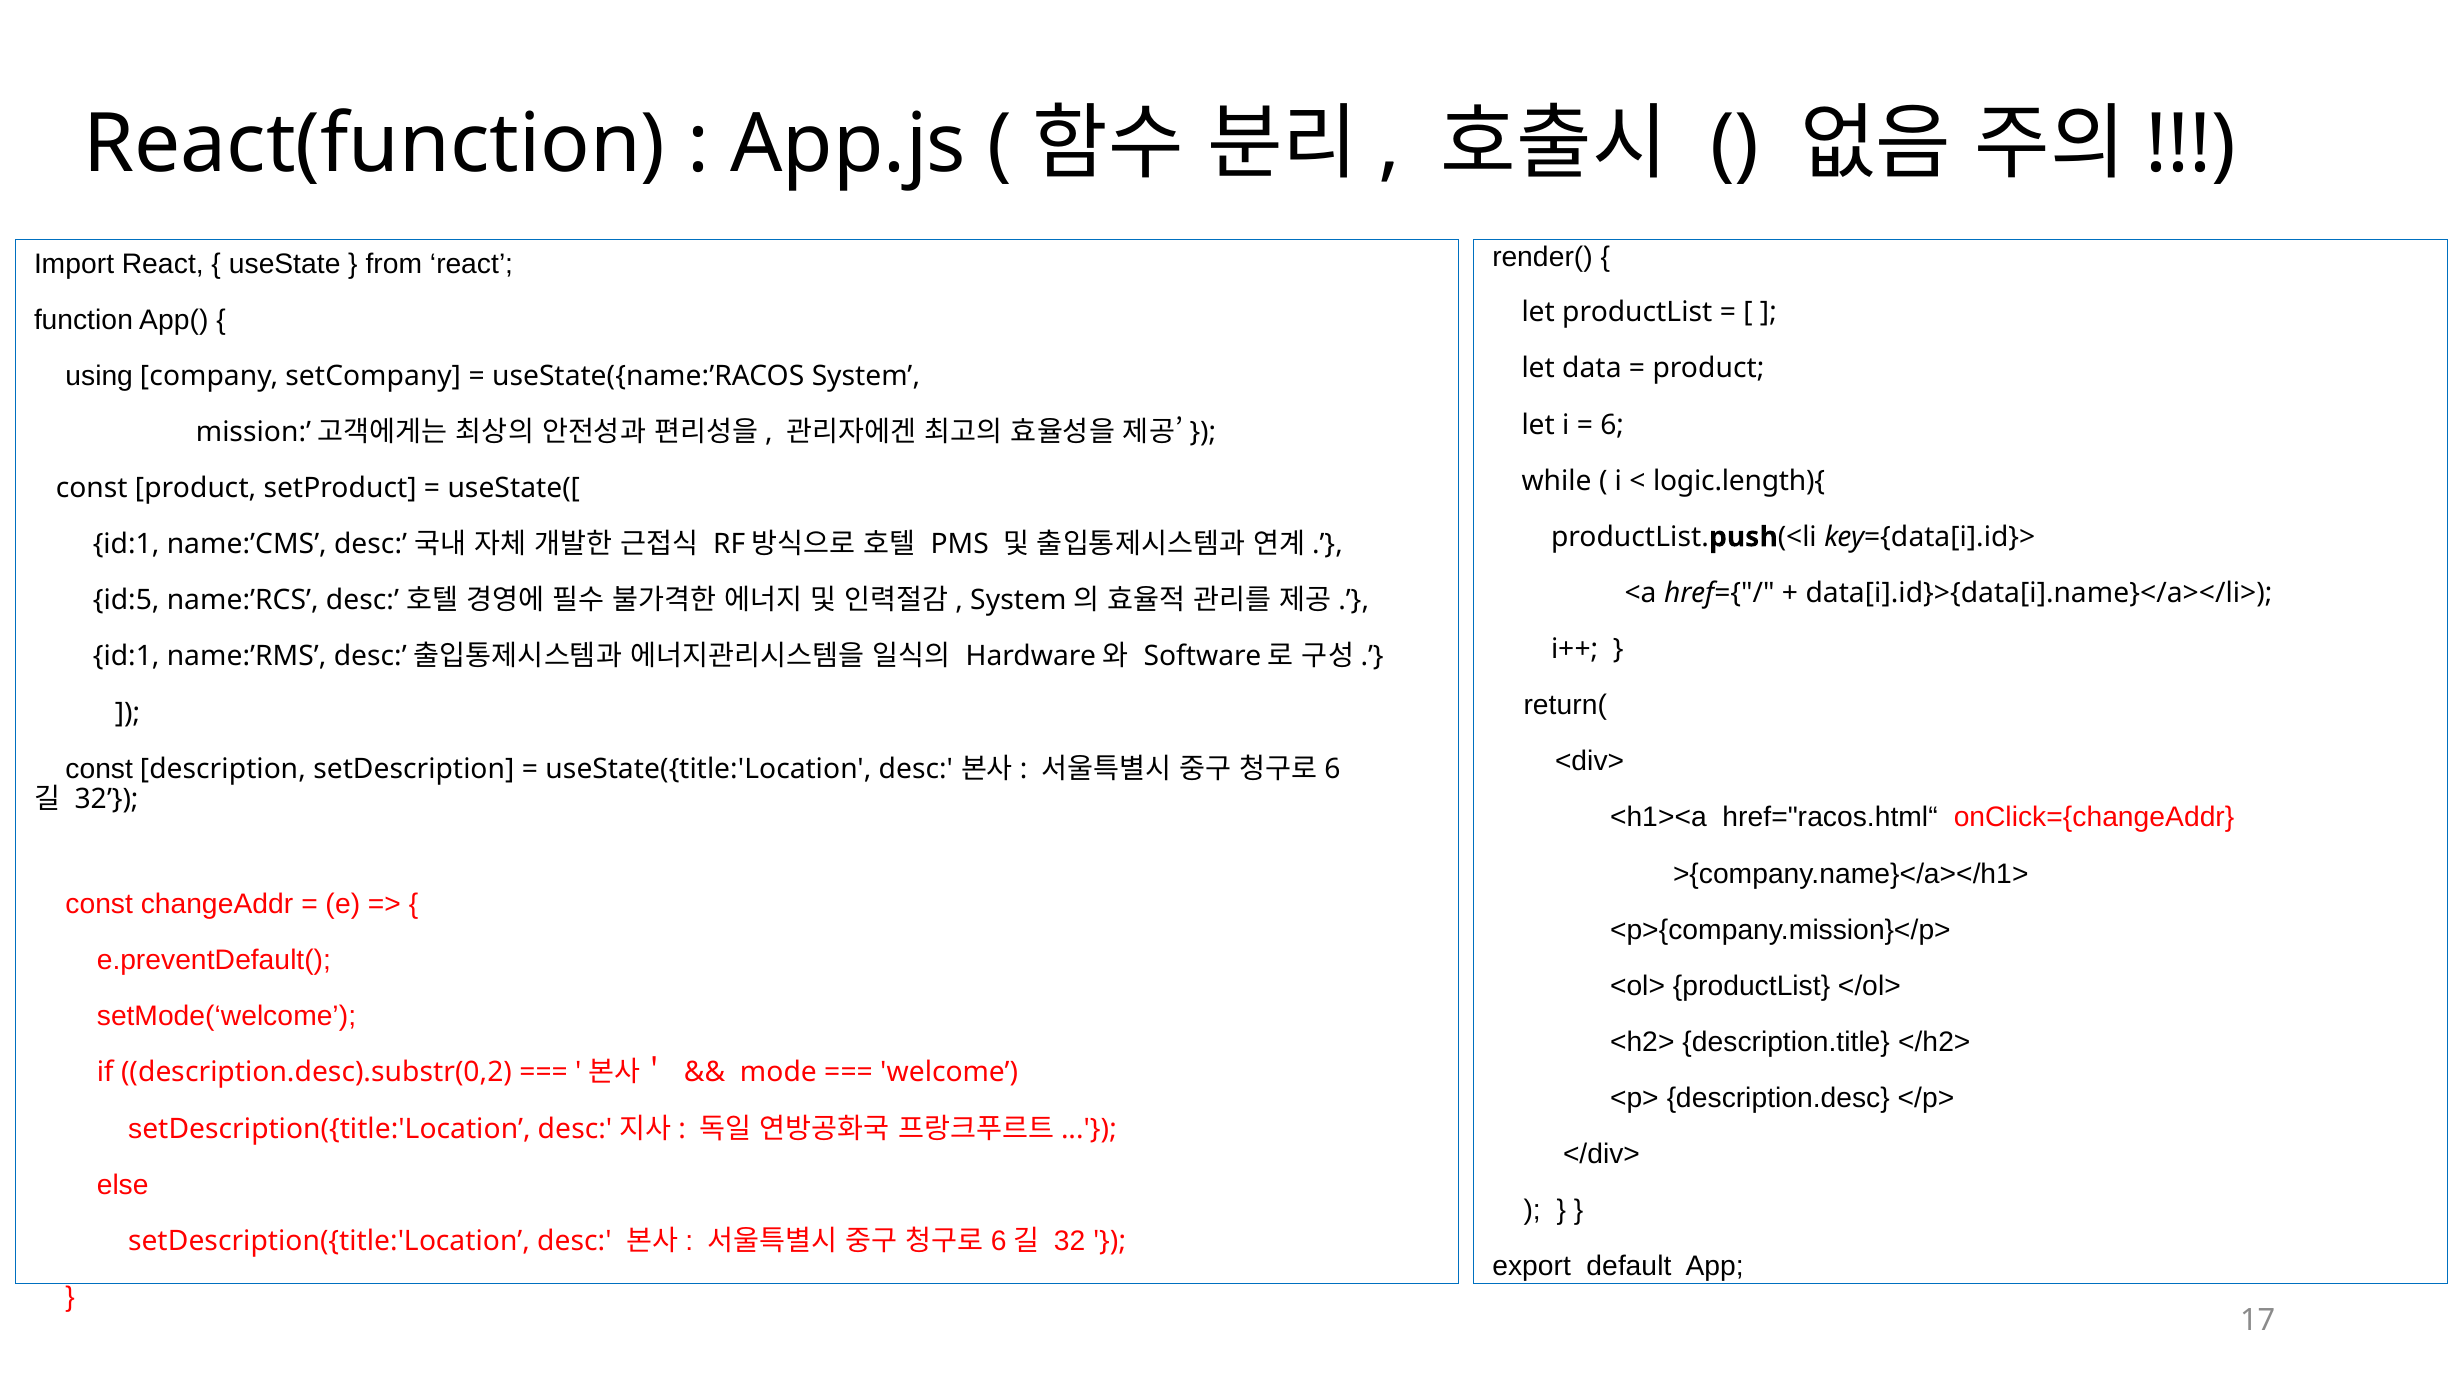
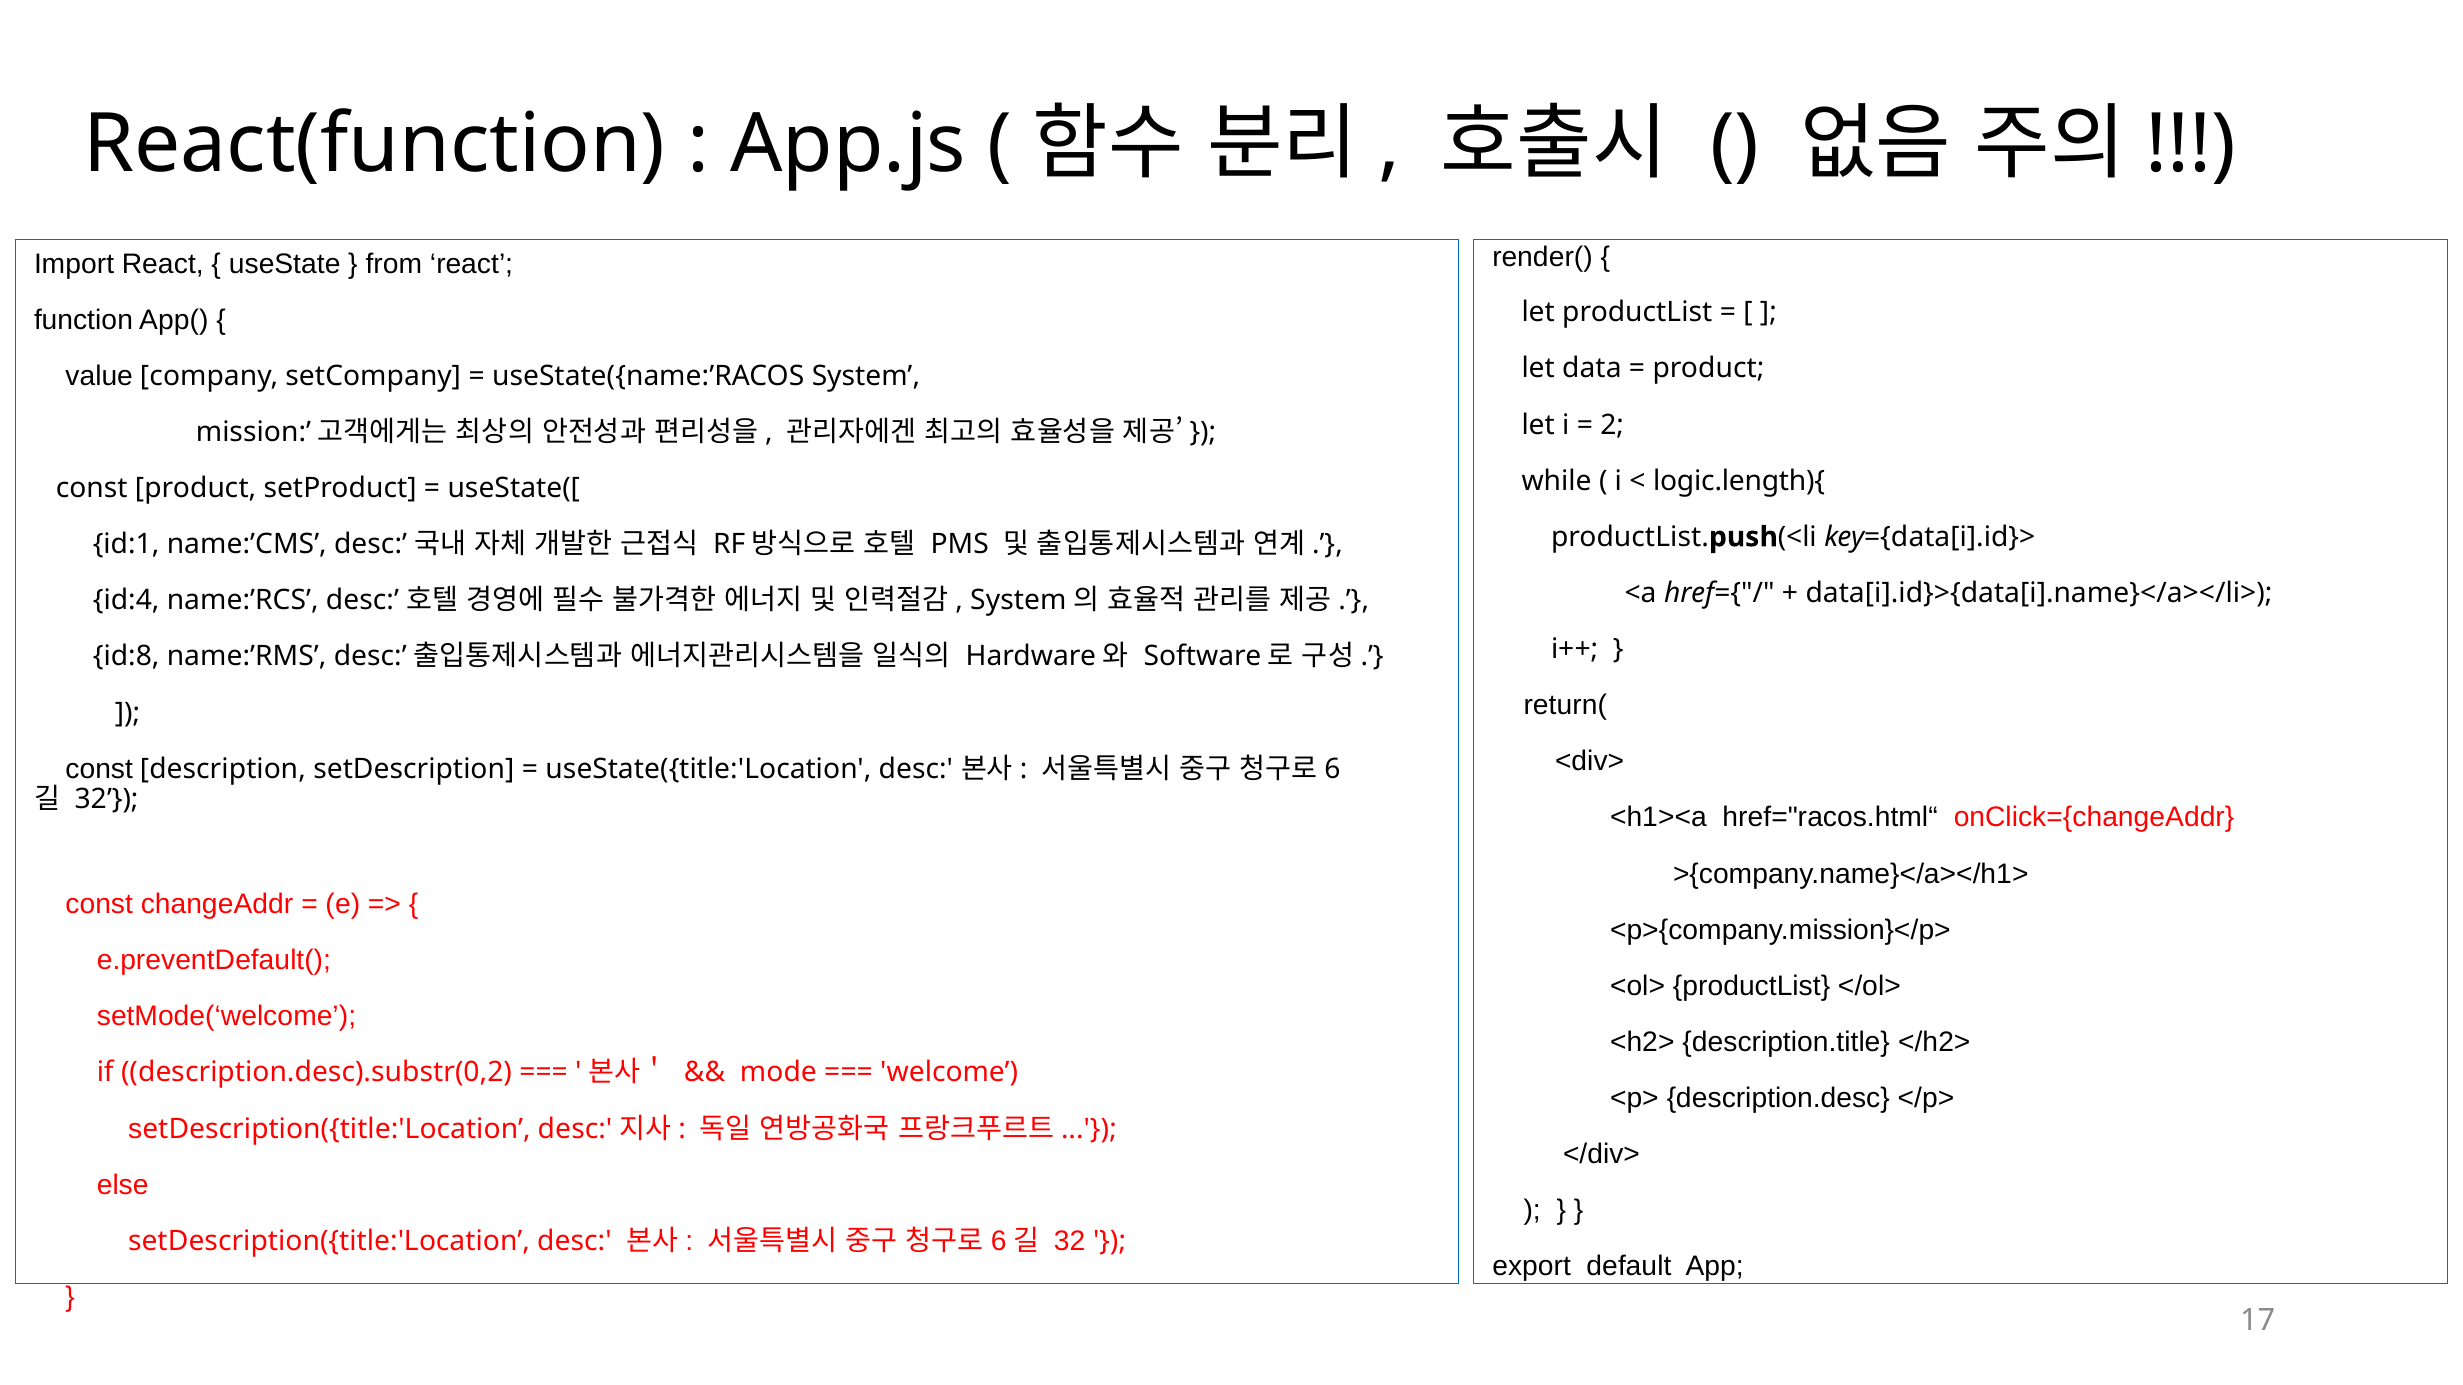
using: using -> value
6: 6 -> 2
id:5: id:5 -> id:4
id:1 at (126, 657): id:1 -> id:8
